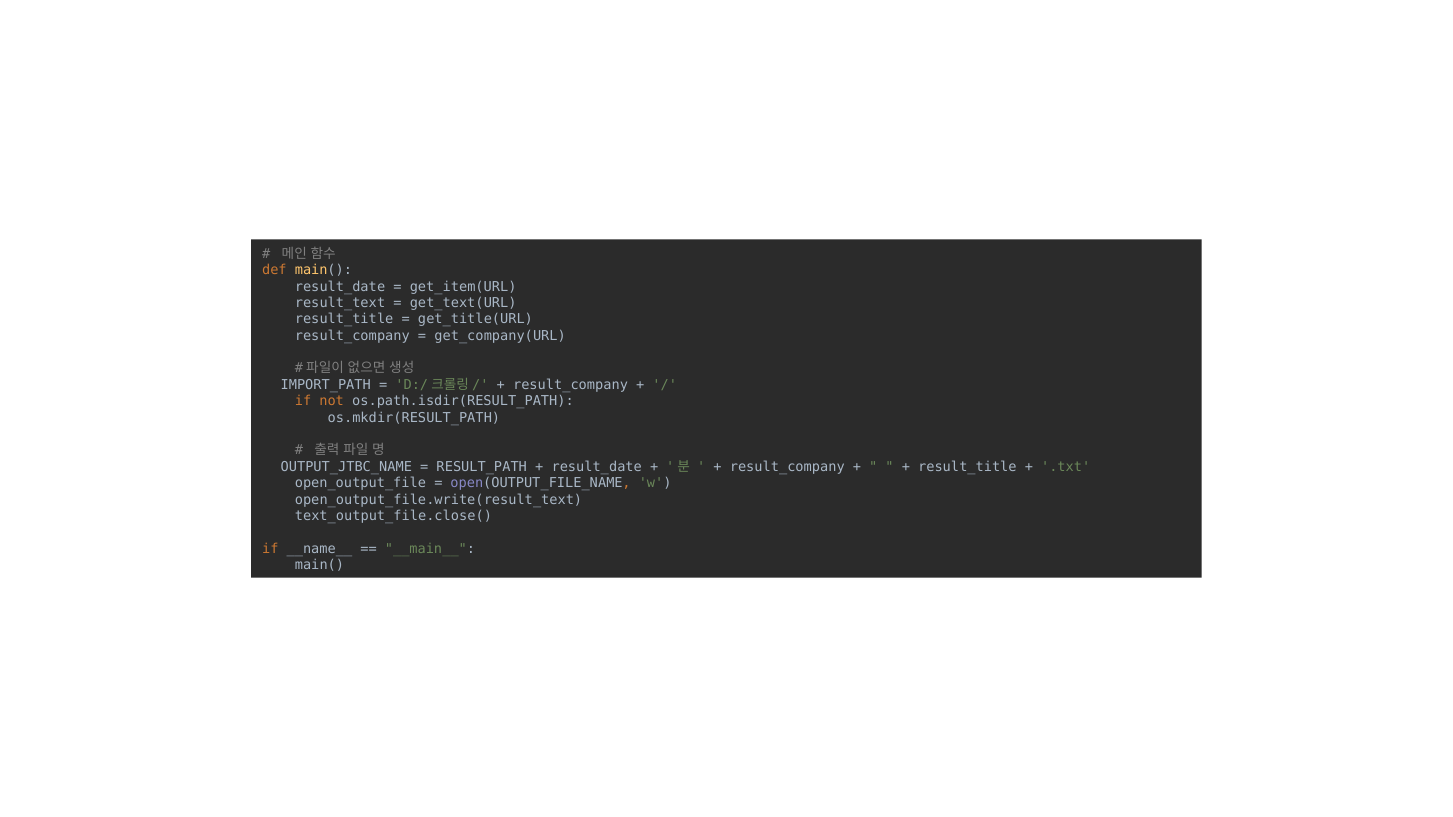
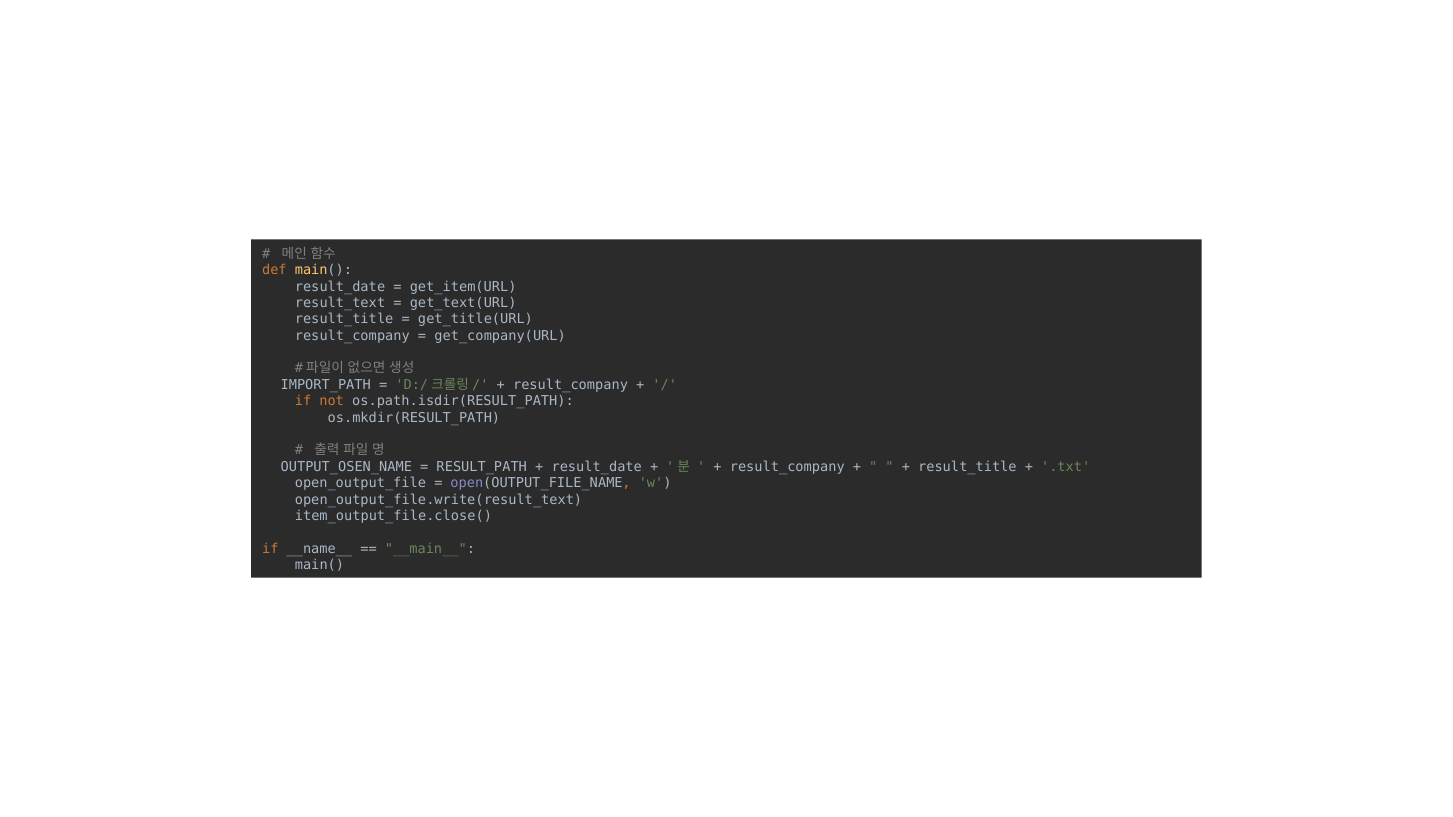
OUTPUT_JTBC_NAME: OUTPUT_JTBC_NAME -> OUTPUT_OSEN_NAME
text_output_file.close(: text_output_file.close( -> item_output_file.close(
